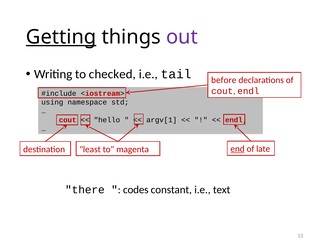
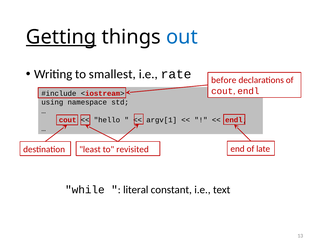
out colour: purple -> blue
checked: checked -> smallest
tail: tail -> rate
end underline: present -> none
magenta: magenta -> revisited
there: there -> while
codes: codes -> literal
